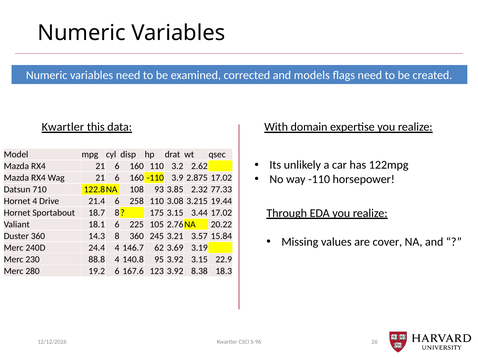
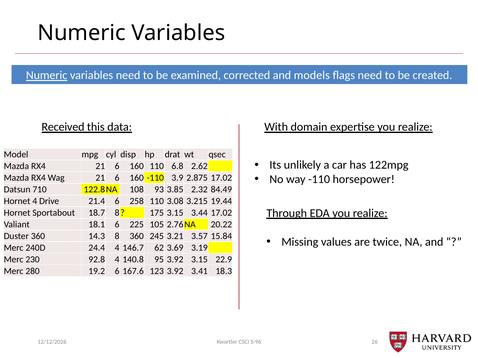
Numeric at (47, 75) underline: none -> present
Kwartler at (63, 127): Kwartler -> Received
3.2: 3.2 -> 6.8
77.33: 77.33 -> 84.49
cover: cover -> twice
88.8: 88.8 -> 92.8
8.38: 8.38 -> 3.41
